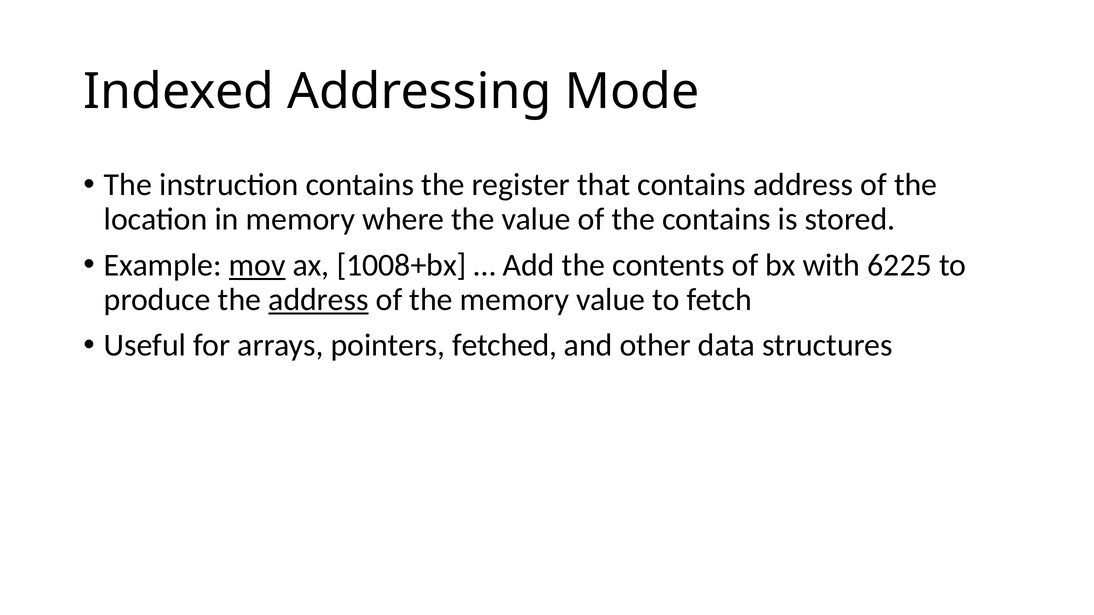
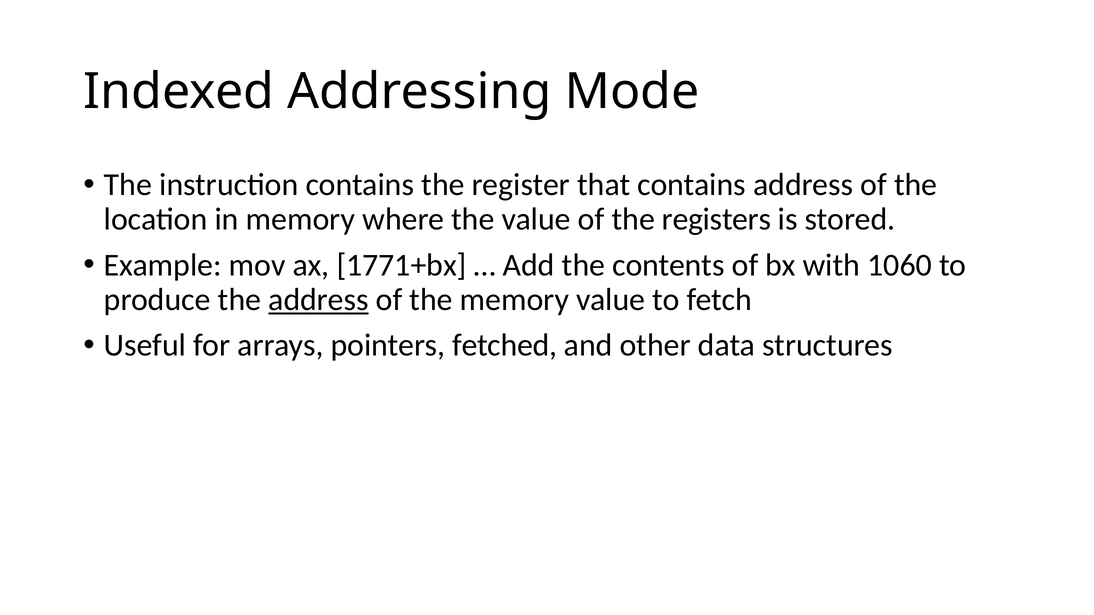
the contains: contains -> registers
mov underline: present -> none
1008+bx: 1008+bx -> 1771+bx
6225: 6225 -> 1060
